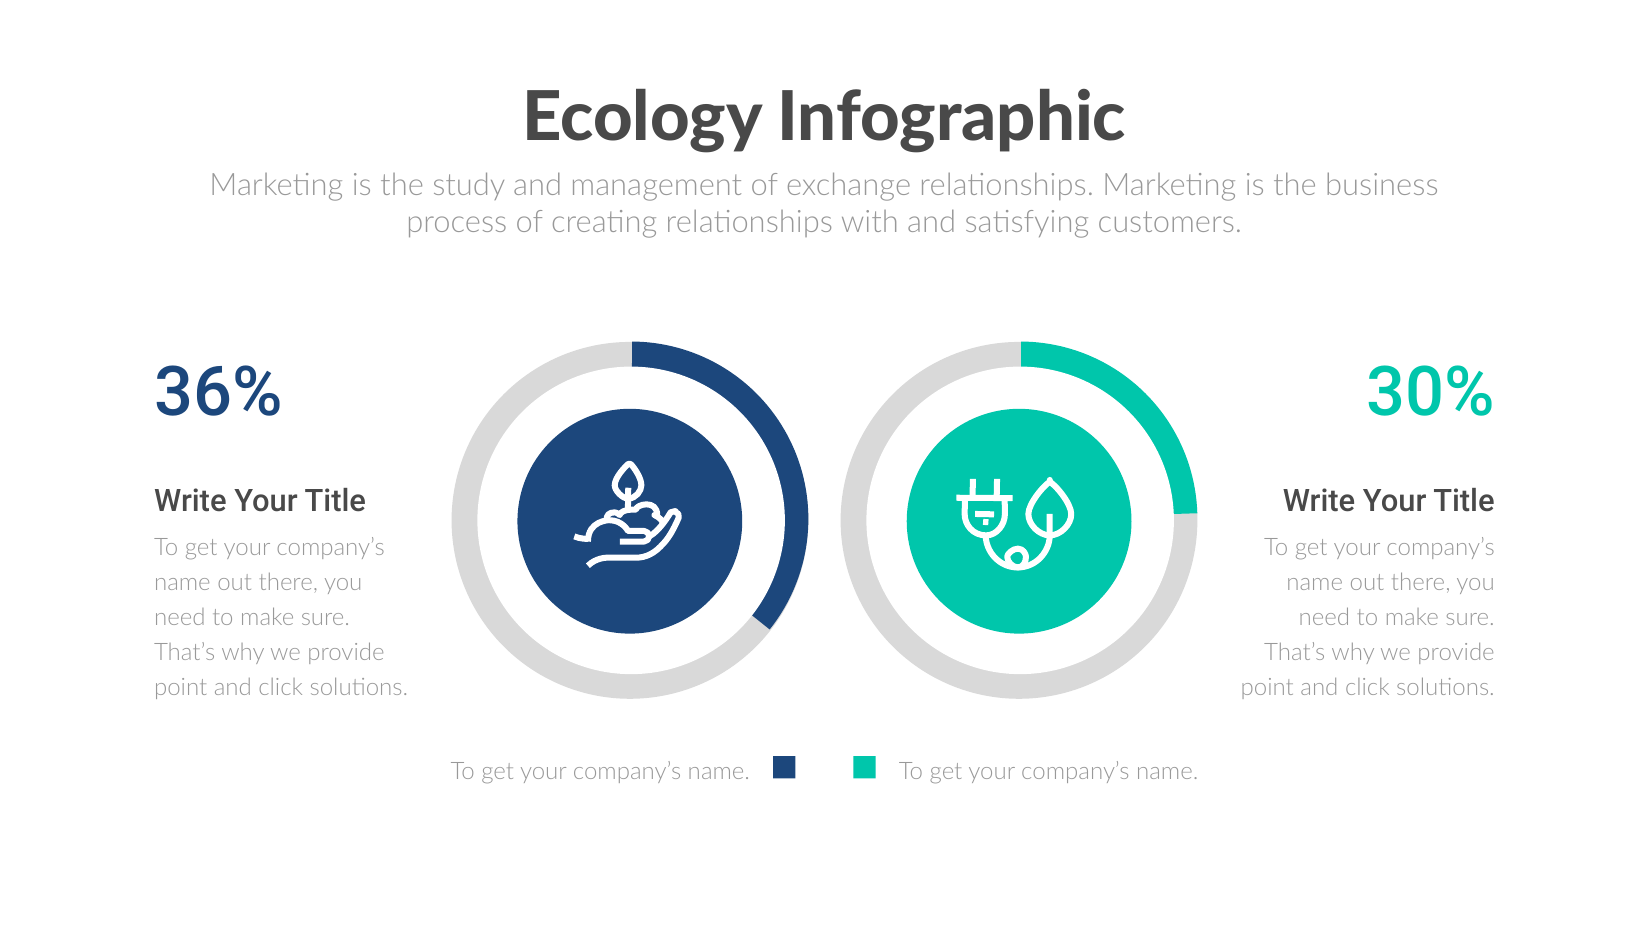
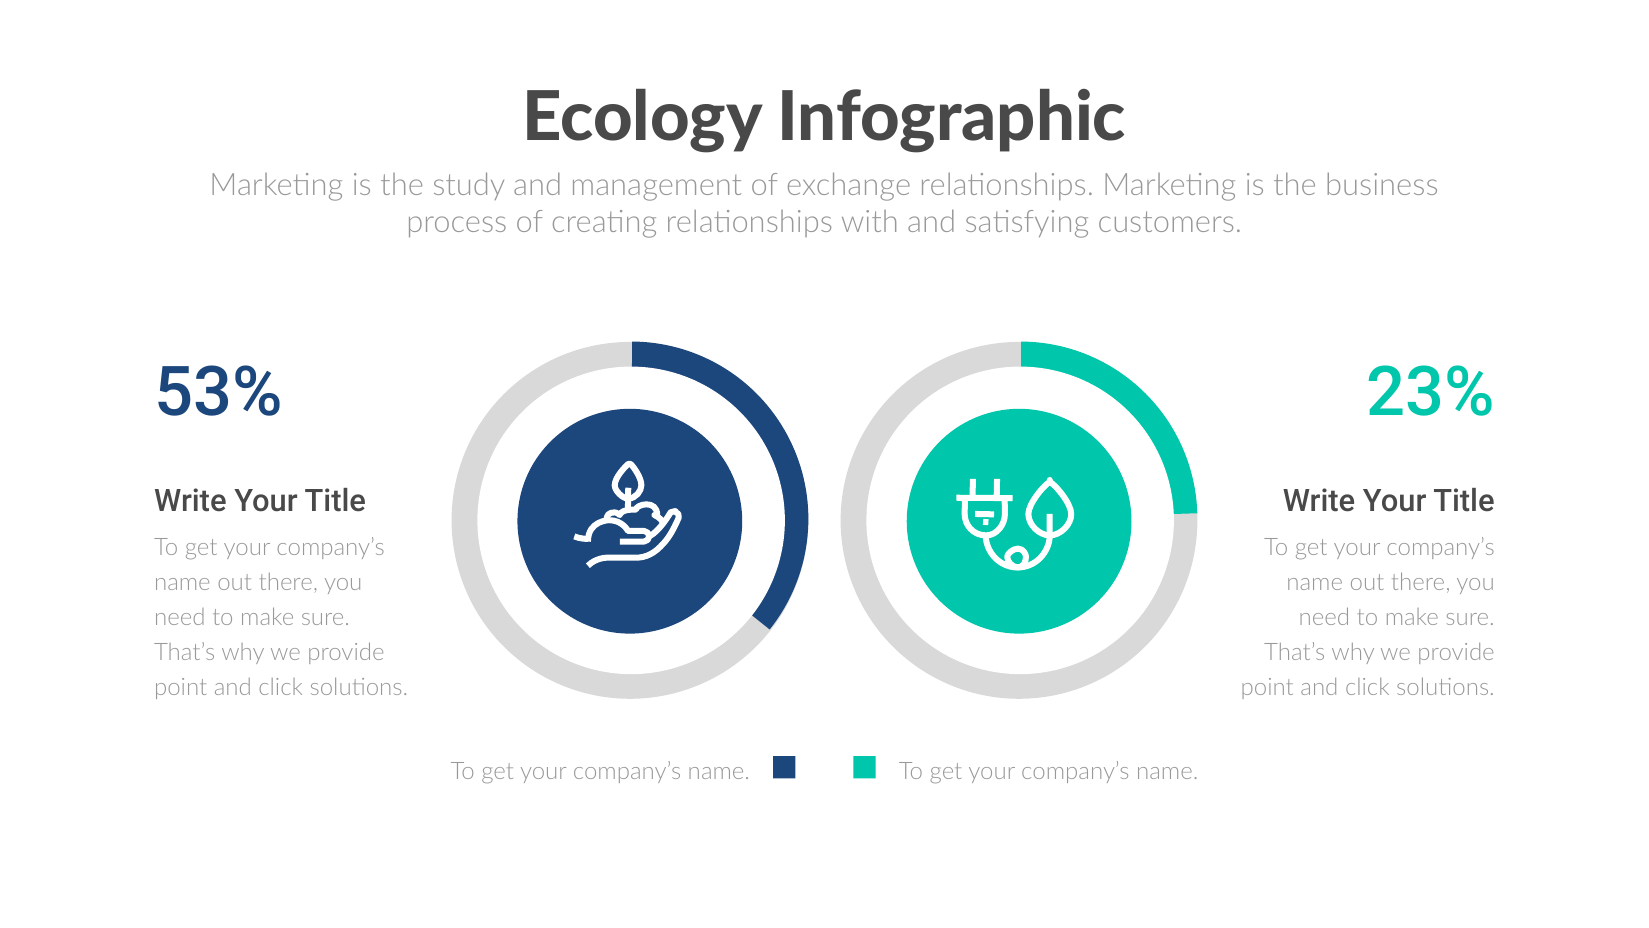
36%: 36% -> 53%
30%: 30% -> 23%
